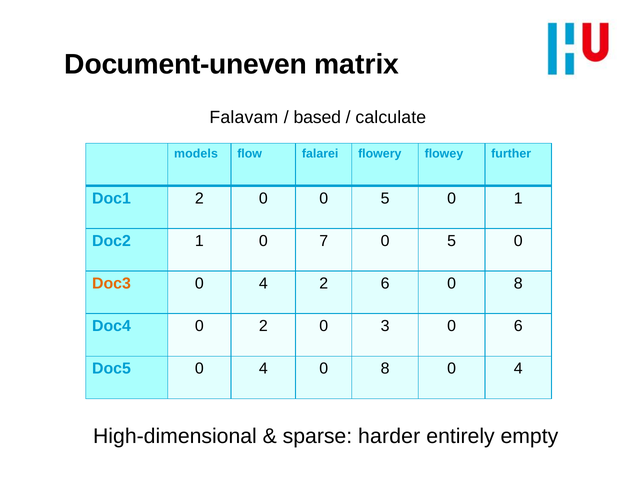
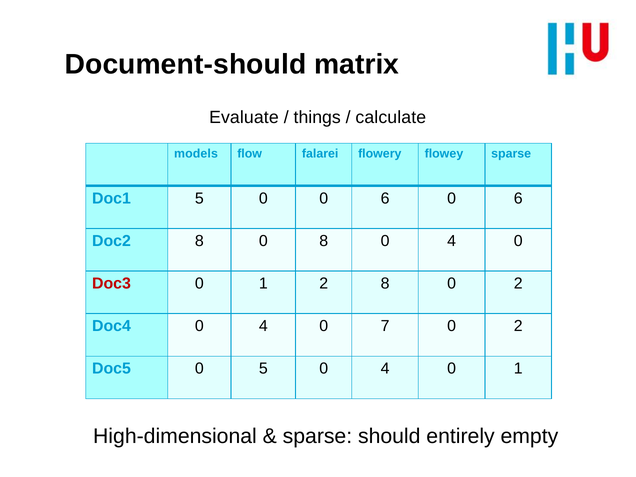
Document-uneven: Document-uneven -> Document-should
Falavam: Falavam -> Evaluate
based: based -> things
flowey further: further -> sparse
Doc1 2: 2 -> 5
0 0 5: 5 -> 6
1 at (518, 198): 1 -> 6
Doc2 1: 1 -> 8
0 7: 7 -> 8
5 at (452, 241): 5 -> 4
Doc3 colour: orange -> red
4 at (263, 283): 4 -> 1
2 6: 6 -> 8
8 at (518, 283): 8 -> 2
Doc4 0 2: 2 -> 4
3: 3 -> 7
6 at (518, 326): 6 -> 2
Doc5 0 4: 4 -> 5
8 at (385, 369): 8 -> 4
4 at (518, 369): 4 -> 1
harder: harder -> should
